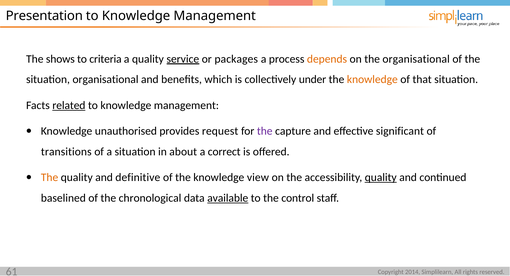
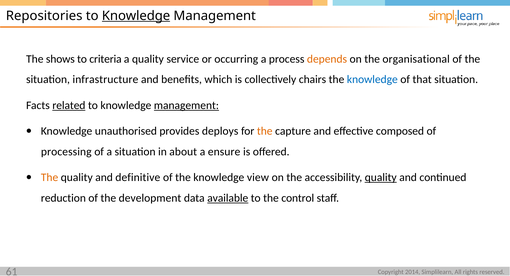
Presentation: Presentation -> Repositories
Knowledge at (136, 16) underline: none -> present
service underline: present -> none
packages: packages -> occurring
situation organisational: organisational -> infrastructure
under: under -> chairs
knowledge at (372, 80) colour: orange -> blue
management at (186, 105) underline: none -> present
request: request -> deploys
the at (265, 131) colour: purple -> orange
significant: significant -> composed
transitions: transitions -> processing
correct: correct -> ensure
baselined: baselined -> reduction
chronological: chronological -> development
